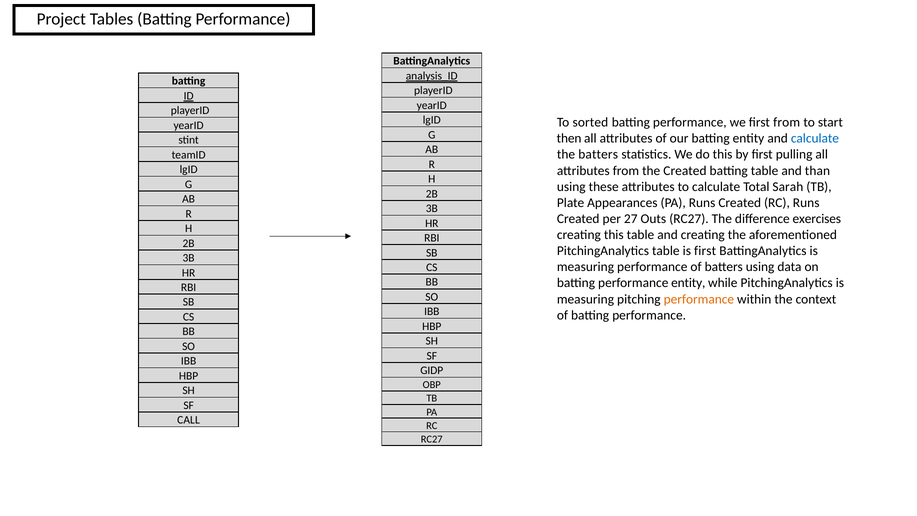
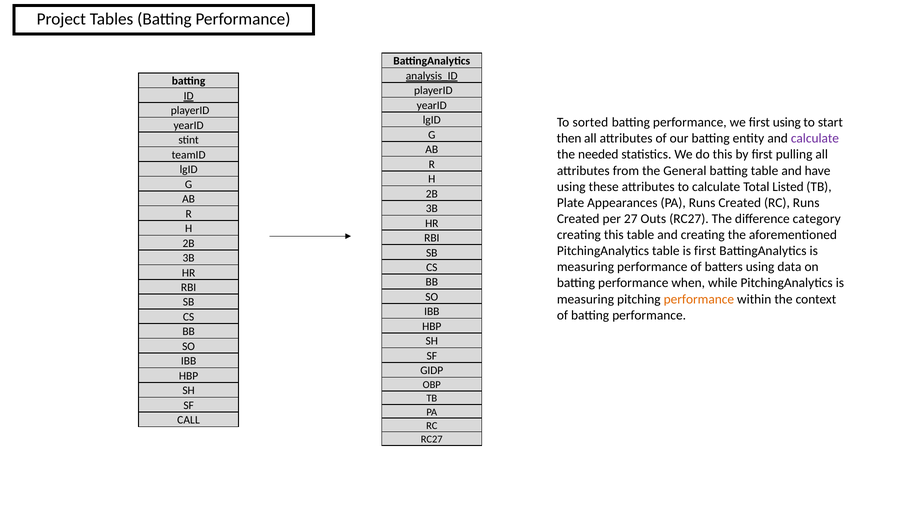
first from: from -> using
calculate at (815, 138) colour: blue -> purple
the batters: batters -> needed
the Created: Created -> General
than: than -> have
Sarah: Sarah -> Listed
exercises: exercises -> category
performance entity: entity -> when
